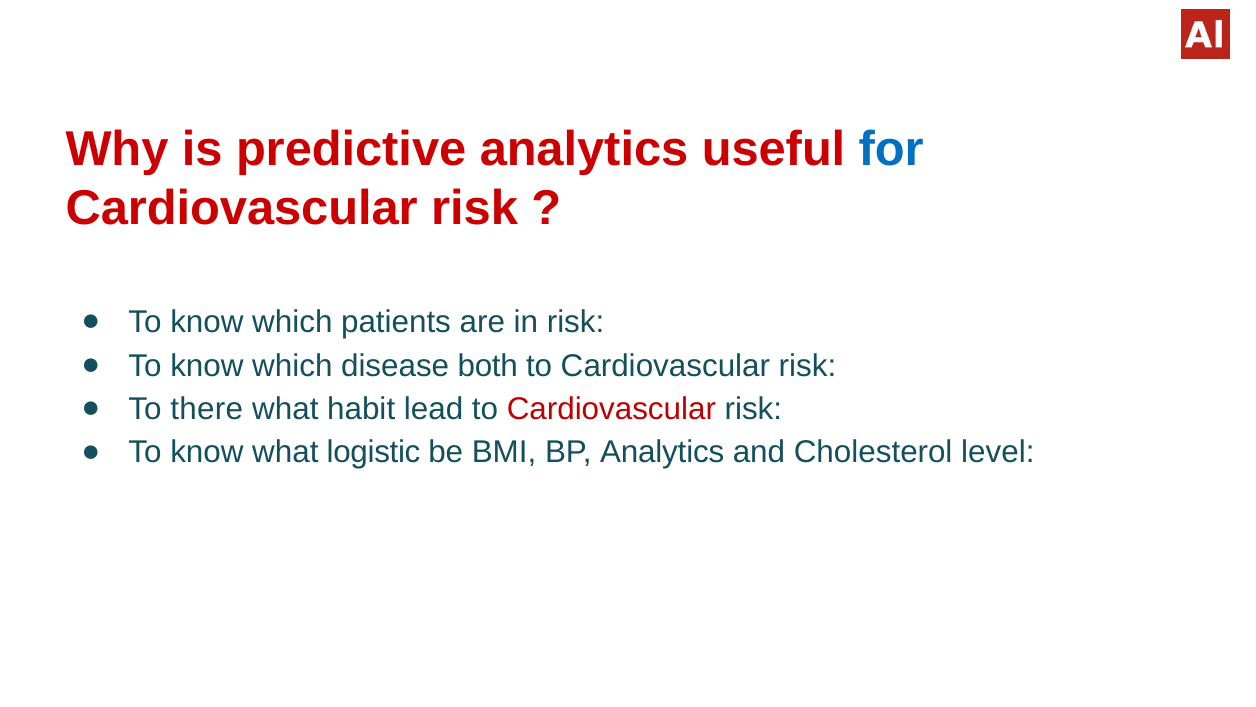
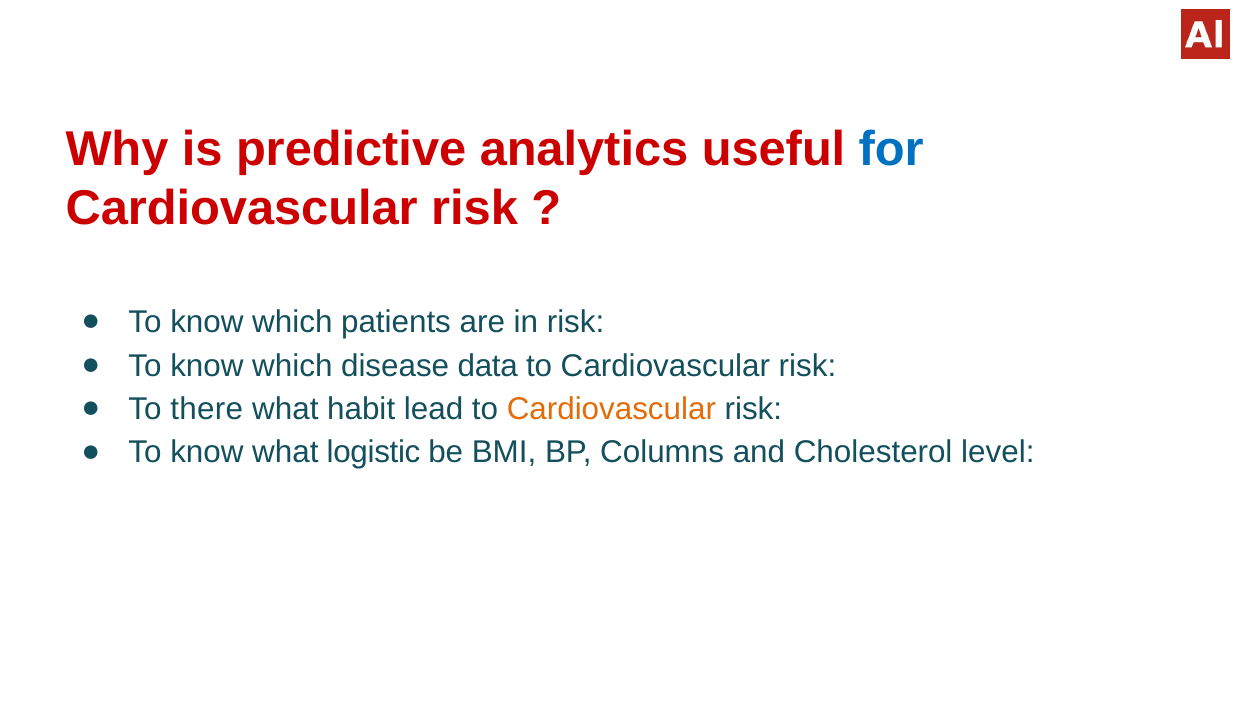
both: both -> data
Cardiovascular at (611, 409) colour: red -> orange
BP Analytics: Analytics -> Columns
